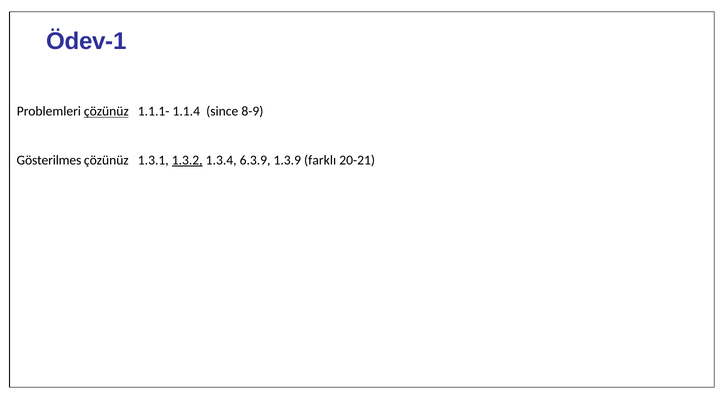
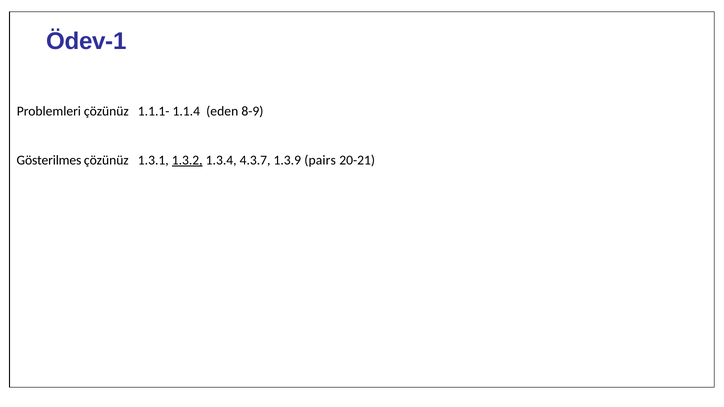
çözünüz at (106, 112) underline: present -> none
since: since -> eden
6.3.9: 6.3.9 -> 4.3.7
farklı: farklı -> pairs
